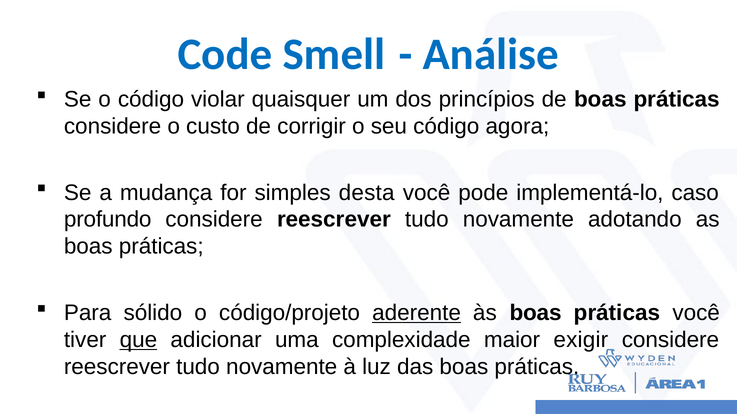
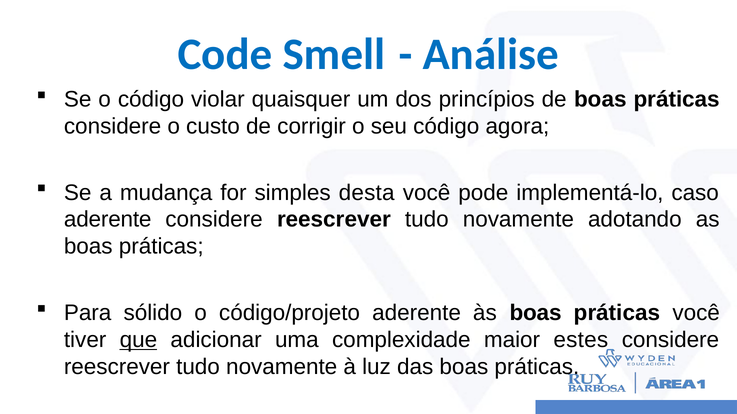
profundo at (108, 220): profundo -> aderente
aderente at (417, 313) underline: present -> none
exigir: exigir -> estes
